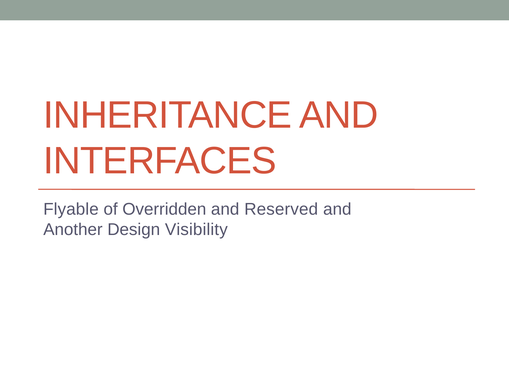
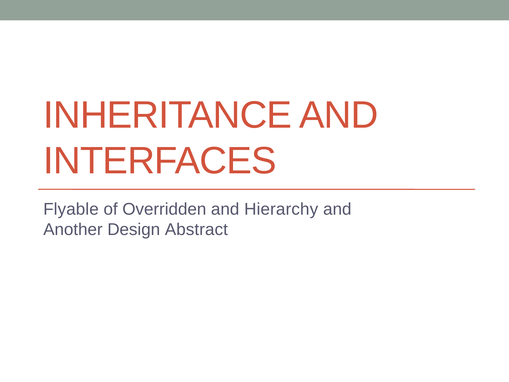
Reserved: Reserved -> Hierarchy
Visibility: Visibility -> Abstract
